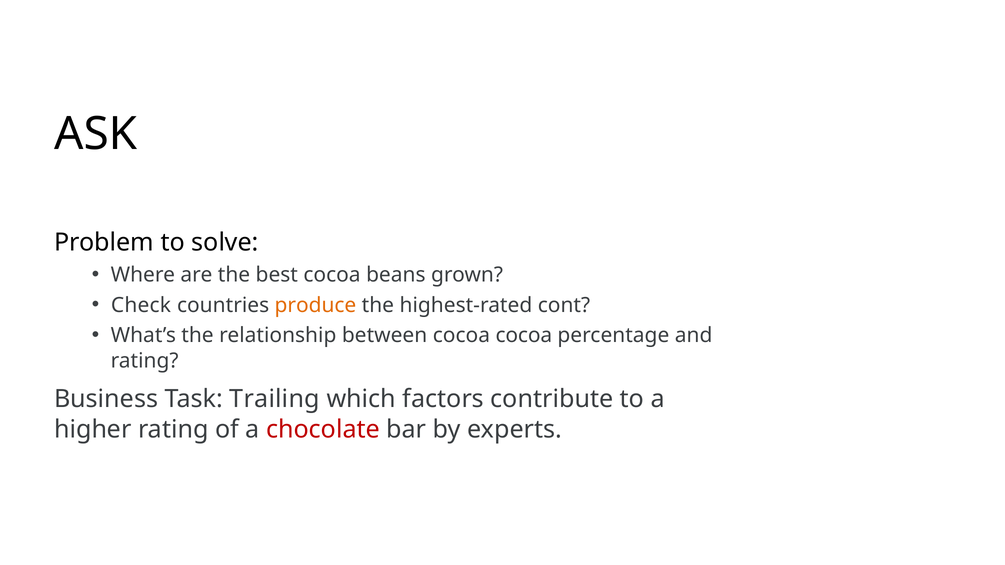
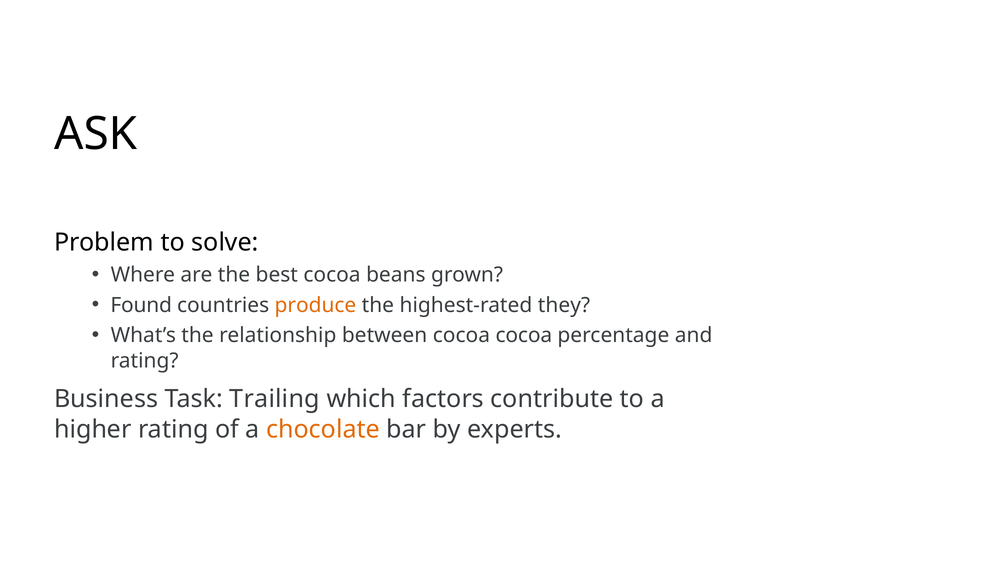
Check: Check -> Found
cont: cont -> they
chocolate colour: red -> orange
